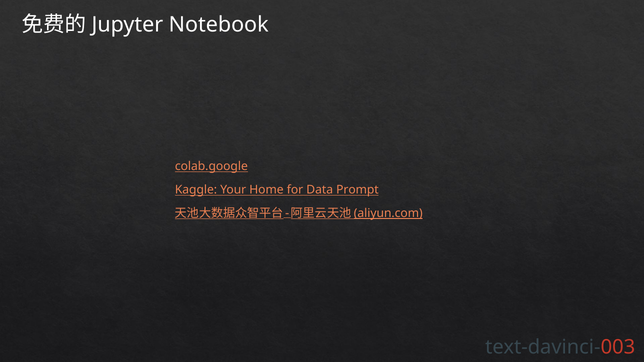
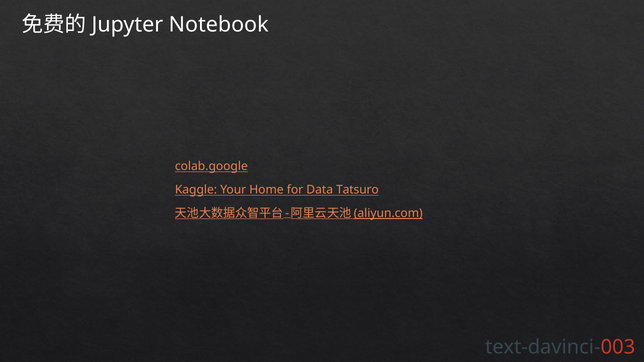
Prompt: Prompt -> Tatsuro
